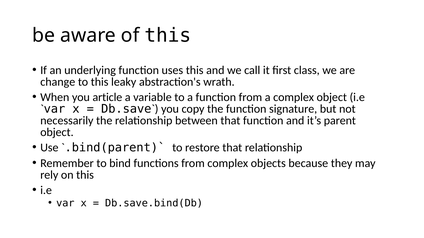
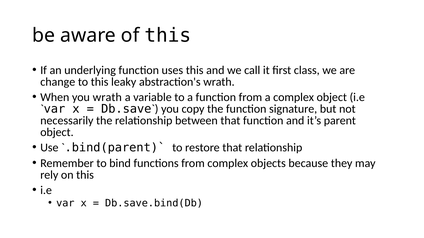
you article: article -> wrath
